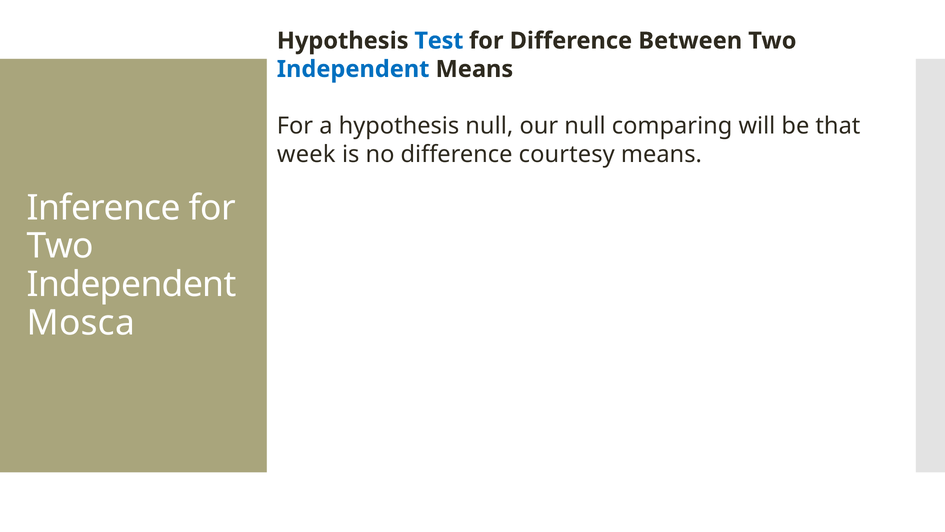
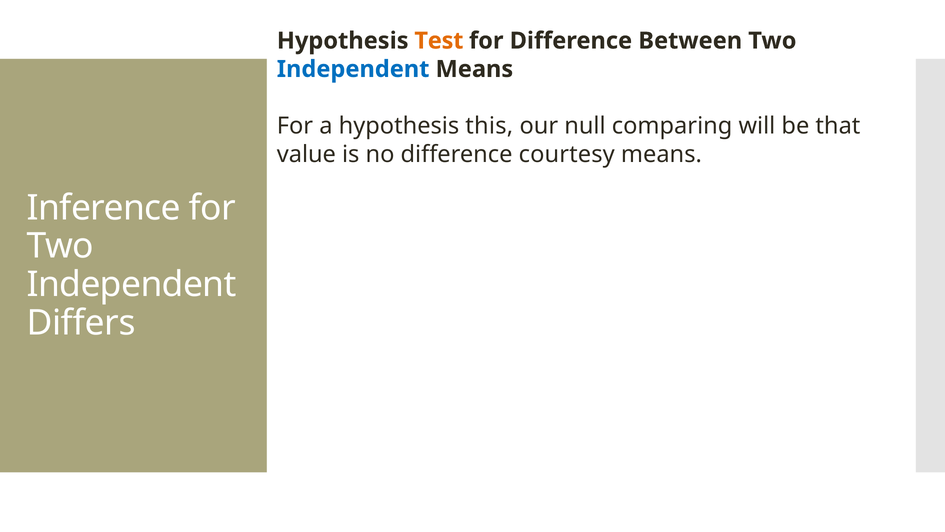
Test colour: blue -> orange
hypothesis null: null -> this
week: week -> value
Mosca: Mosca -> Differs
